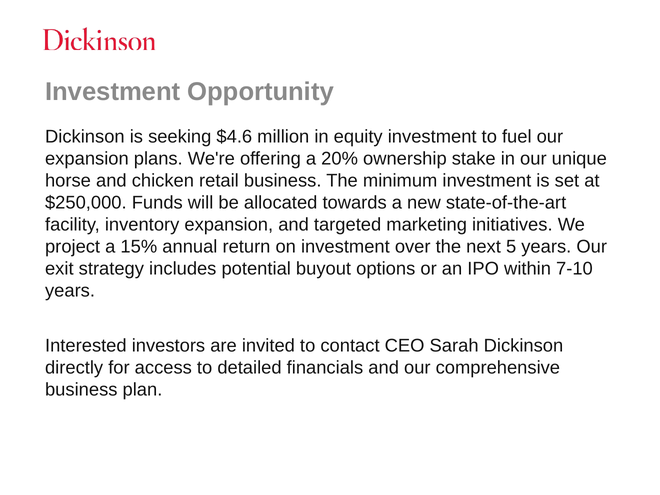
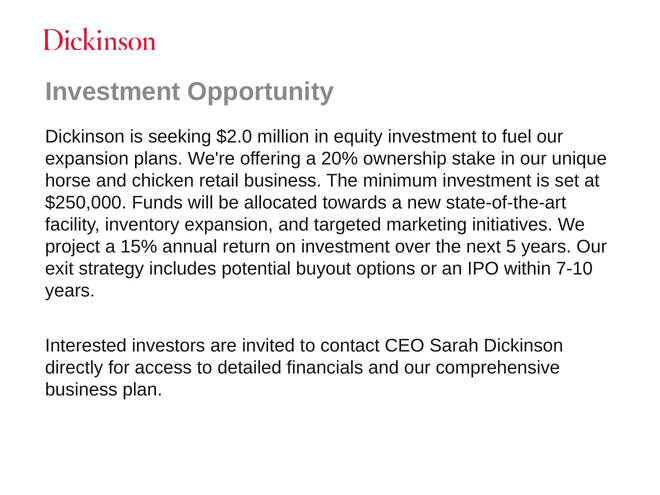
$4.6: $4.6 -> $2.0
